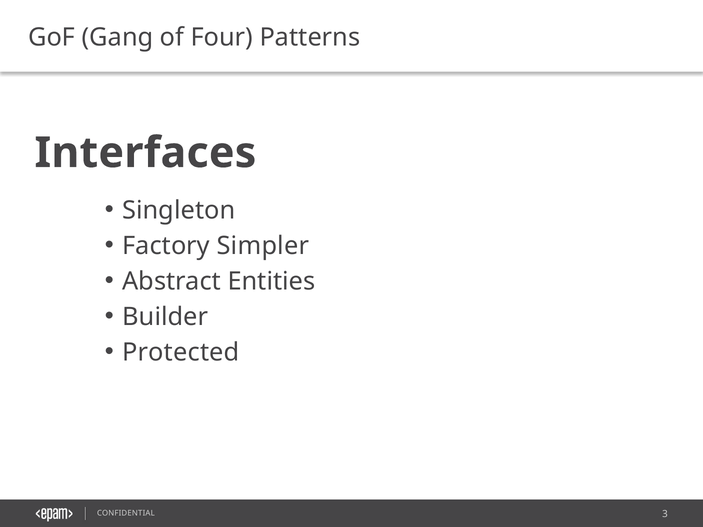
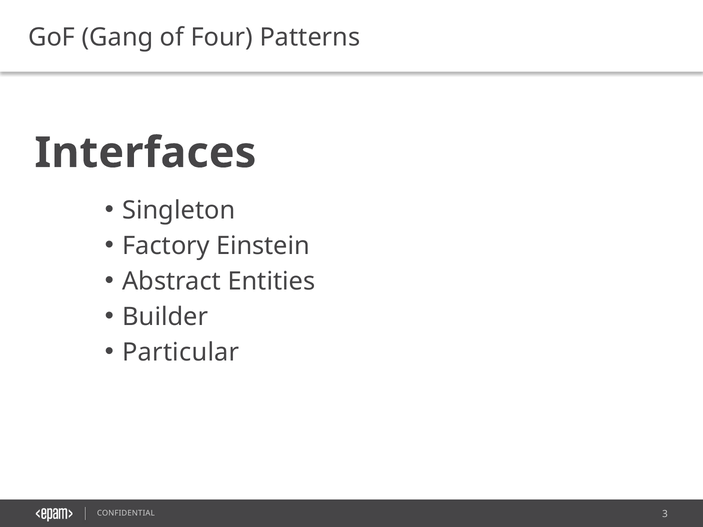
Simpler: Simpler -> Einstein
Protected: Protected -> Particular
